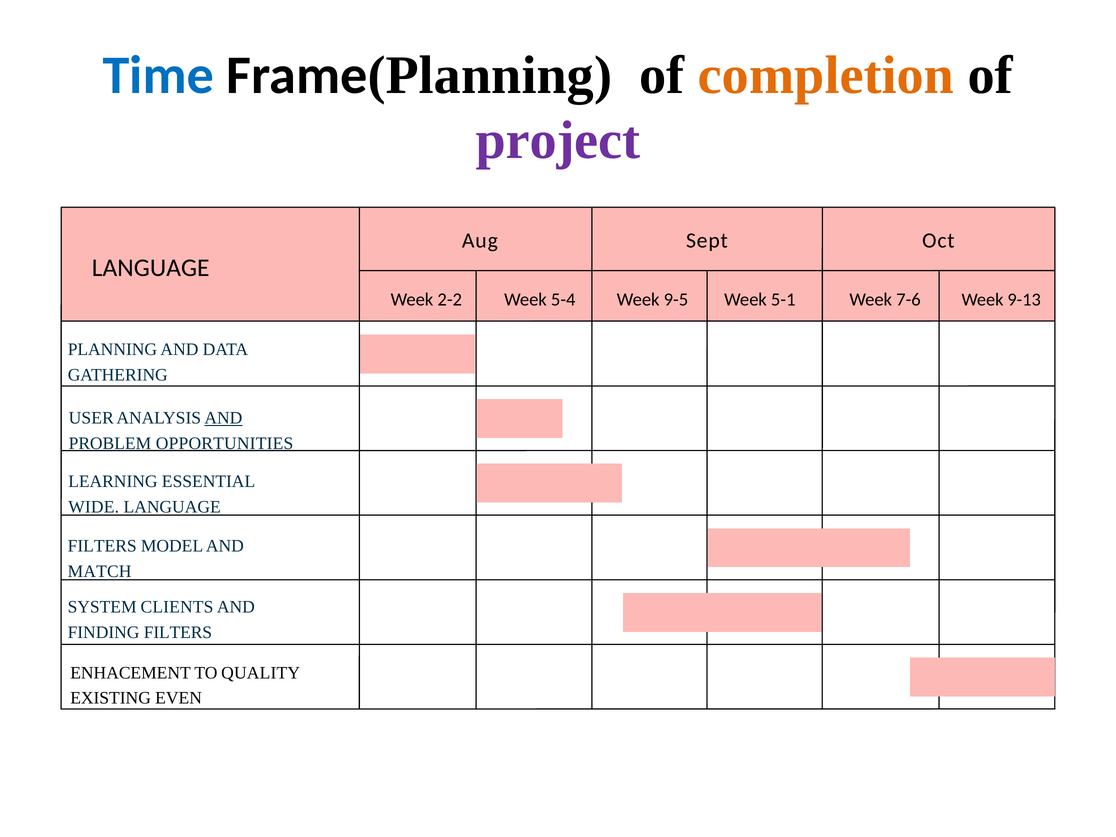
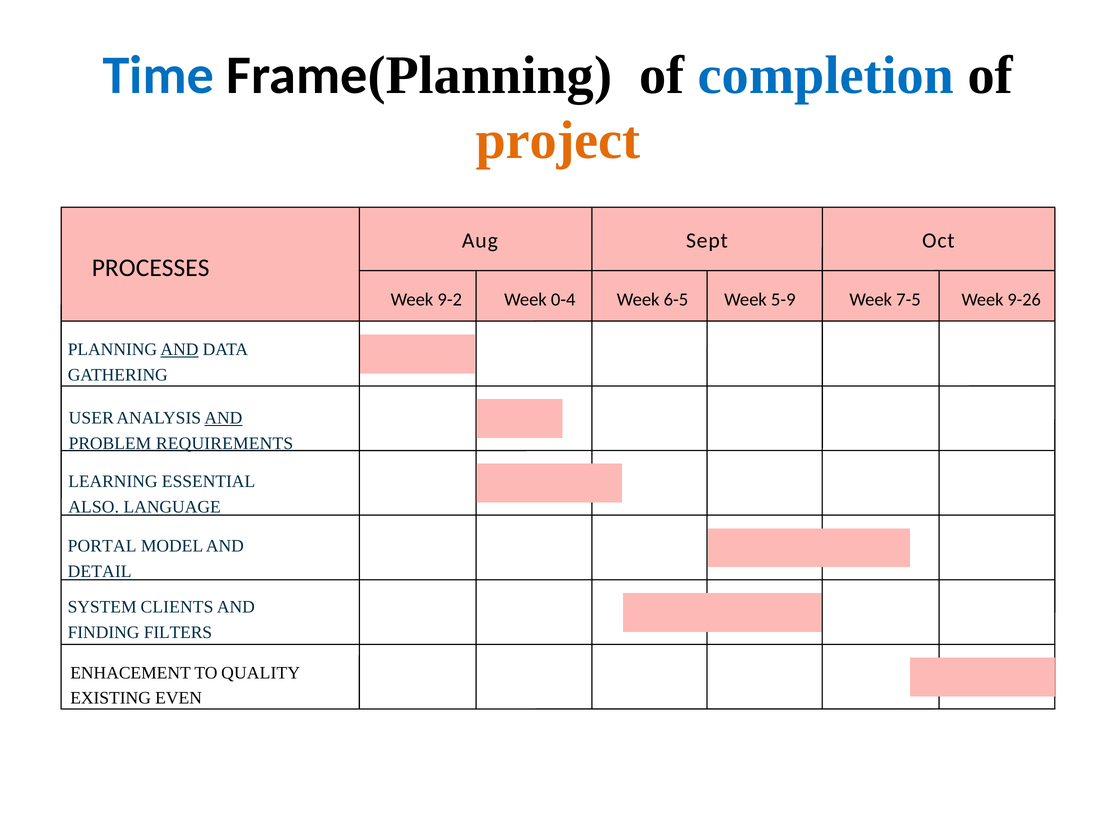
completion colour: orange -> blue
project colour: purple -> orange
LANGUAGE at (151, 268): LANGUAGE -> PROCESSES
2-2: 2-2 -> 9-2
9-5: 9-5 -> 6-5
7-6: 7-6 -> 7-5
5-4: 5-4 -> 0-4
5-1: 5-1 -> 5-9
9-13: 9-13 -> 9-26
AND at (179, 350) underline: none -> present
OPPORTUNITIES: OPPORTUNITIES -> REQUIREMENTS
WIDE: WIDE -> ALSO
FILTERS at (102, 546): FILTERS -> PORTAL
MATCH: MATCH -> DETAIL
